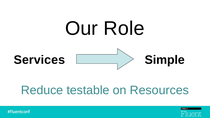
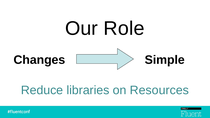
Services: Services -> Changes
testable: testable -> libraries
